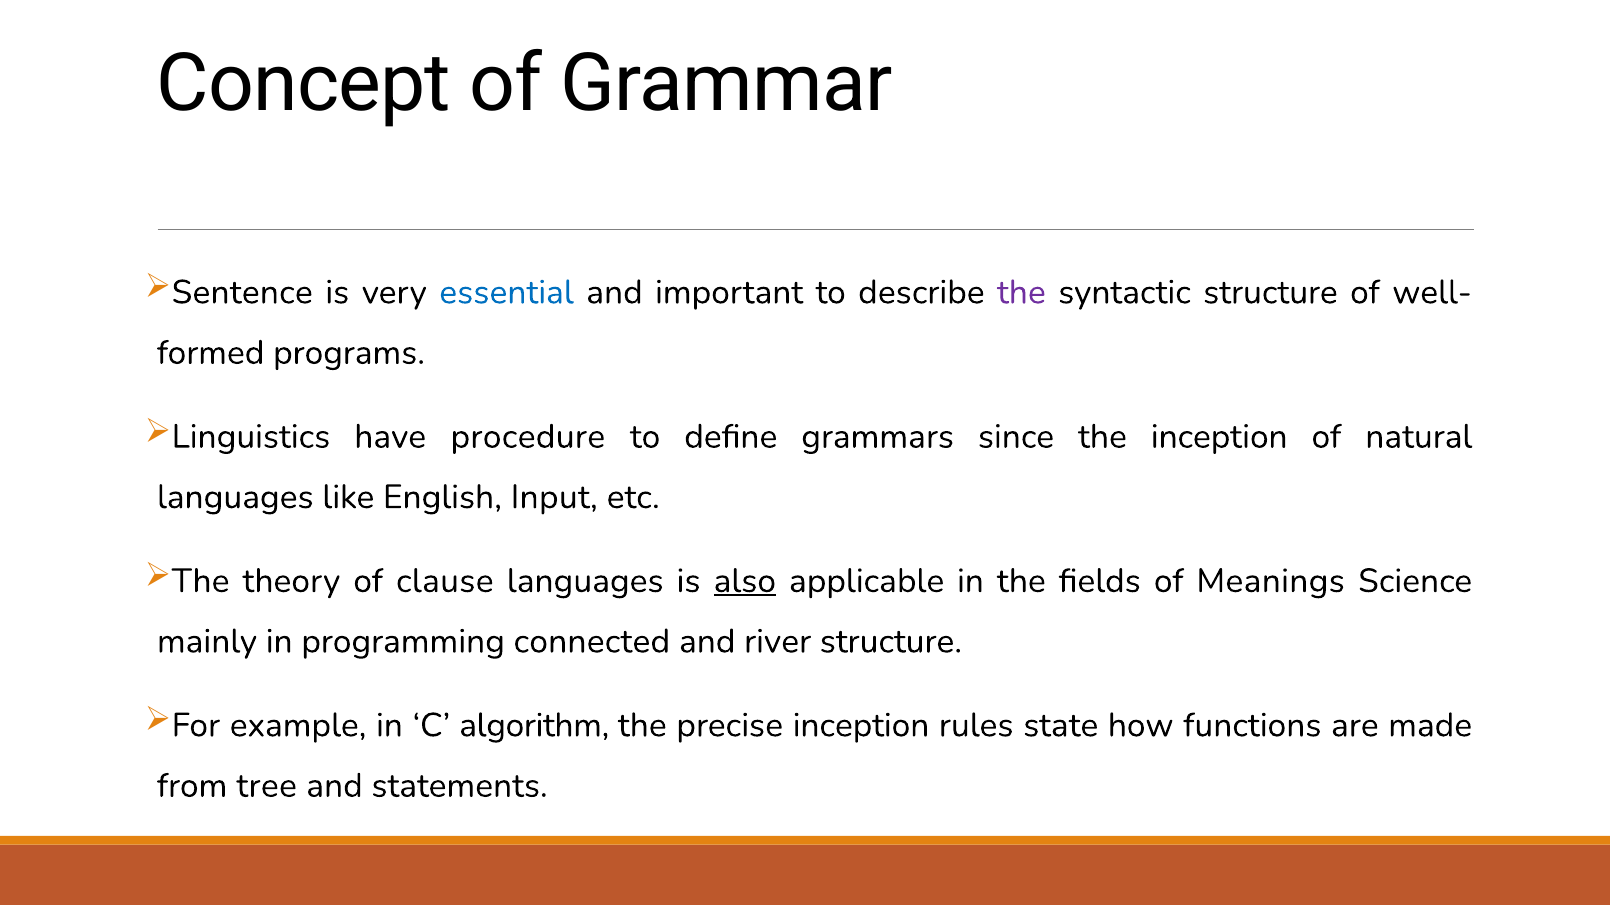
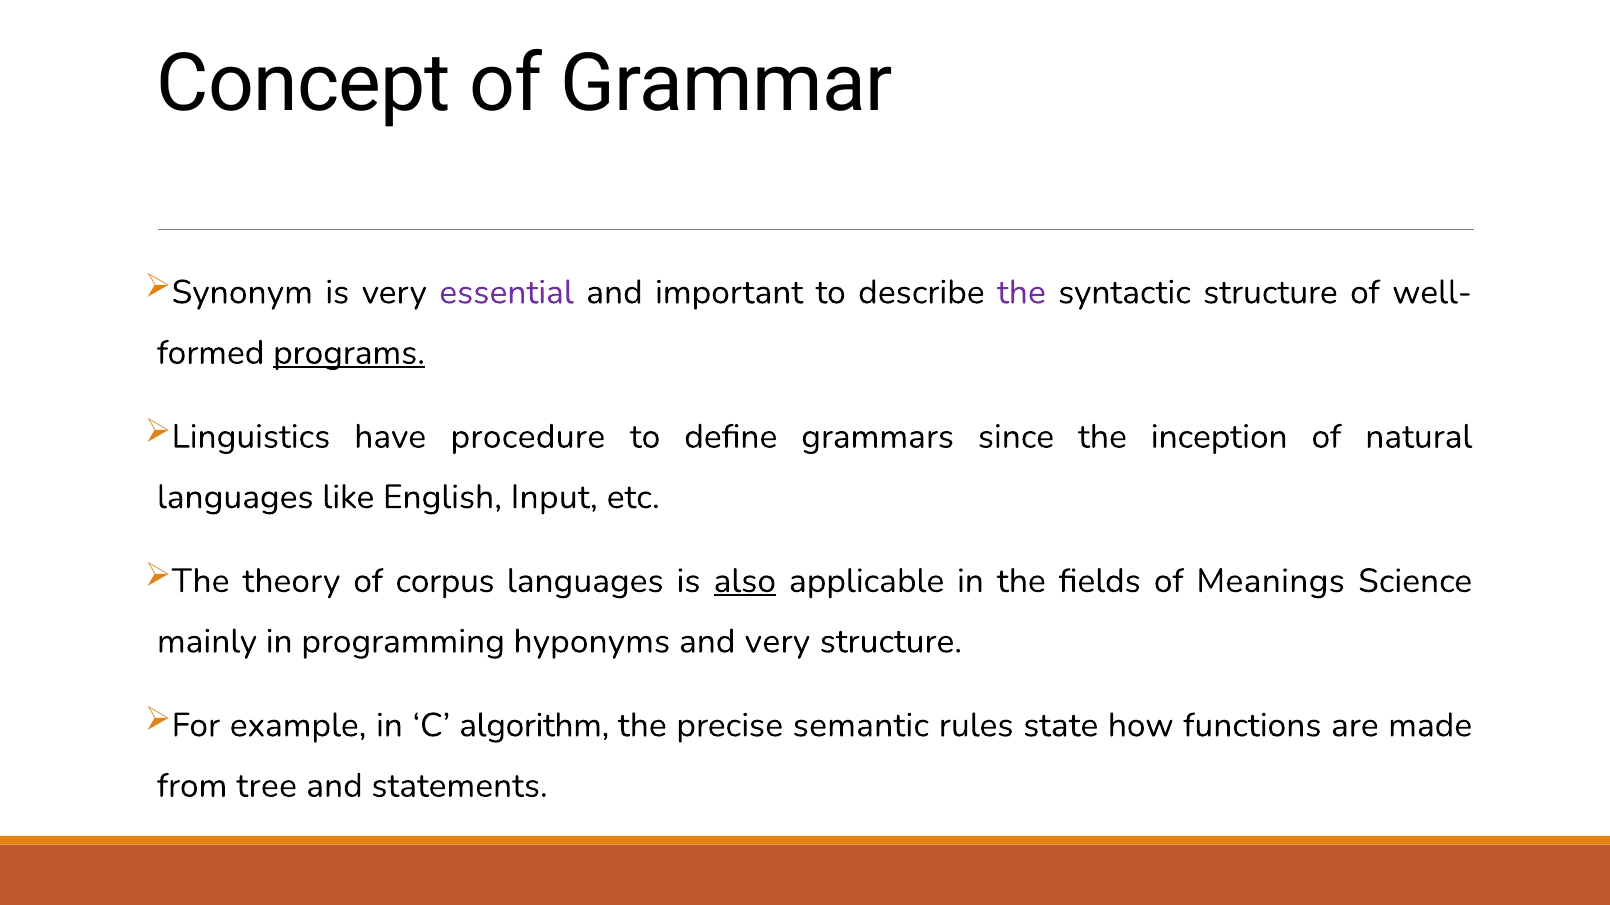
Sentence: Sentence -> Synonym
essential colour: blue -> purple
programs underline: none -> present
clause: clause -> corpus
connected: connected -> hyponyms
and river: river -> very
precise inception: inception -> semantic
